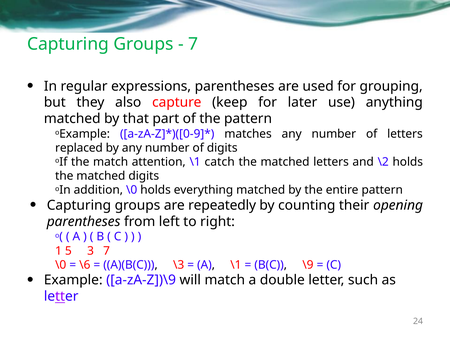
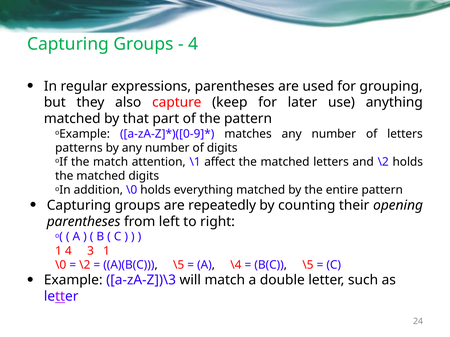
7 at (193, 44): 7 -> 4
replaced: replaced -> patterns
catch: catch -> affect
1 5: 5 -> 4
3 7: 7 -> 1
\6 at (85, 265): \6 -> \2
A)(B(C \3: \3 -> \5
A \1: \1 -> \4
B(C \9: \9 -> \5
a-zA-Z])\9: a-zA-Z])\9 -> a-zA-Z])\3
